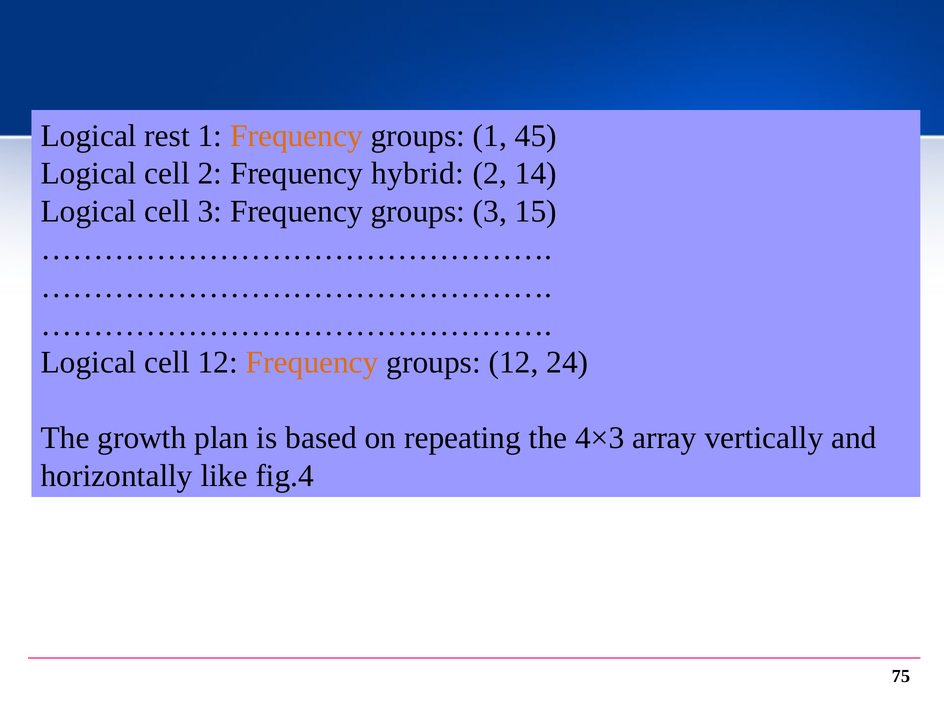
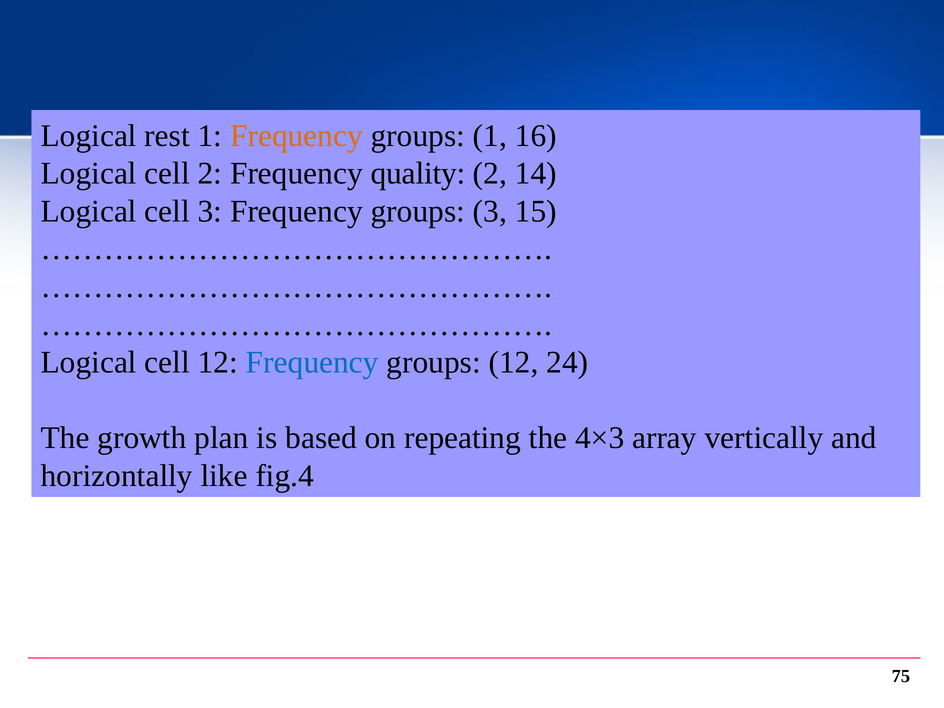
45: 45 -> 16
hybrid: hybrid -> quality
Frequency at (312, 362) colour: orange -> blue
